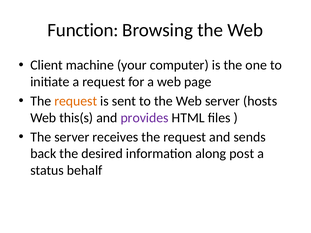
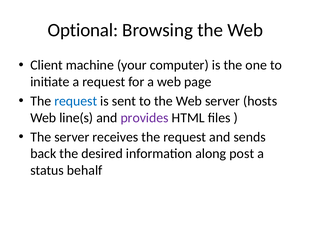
Function: Function -> Optional
request at (76, 101) colour: orange -> blue
this(s: this(s -> line(s
